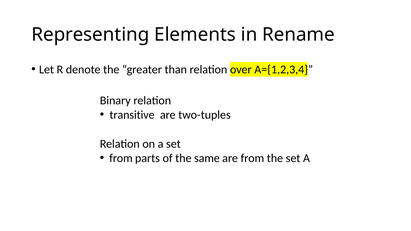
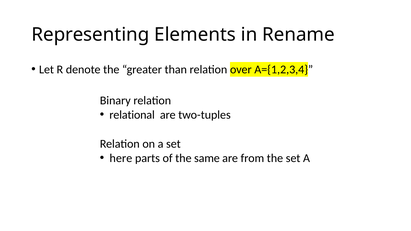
transitive: transitive -> relational
from at (121, 158): from -> here
